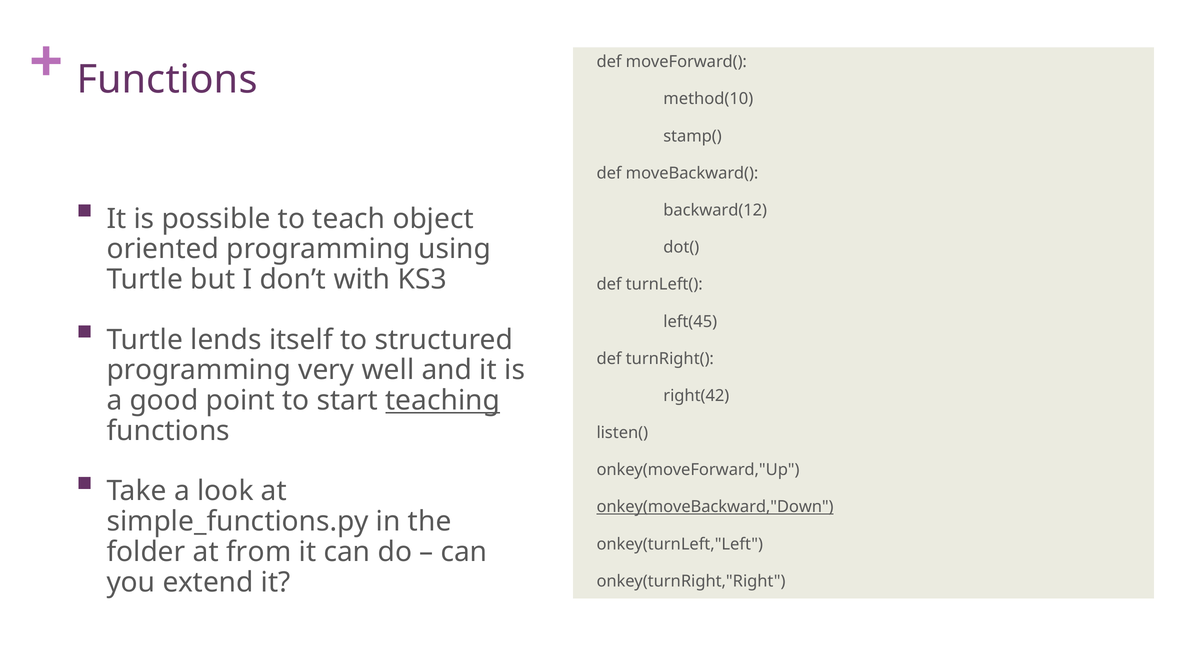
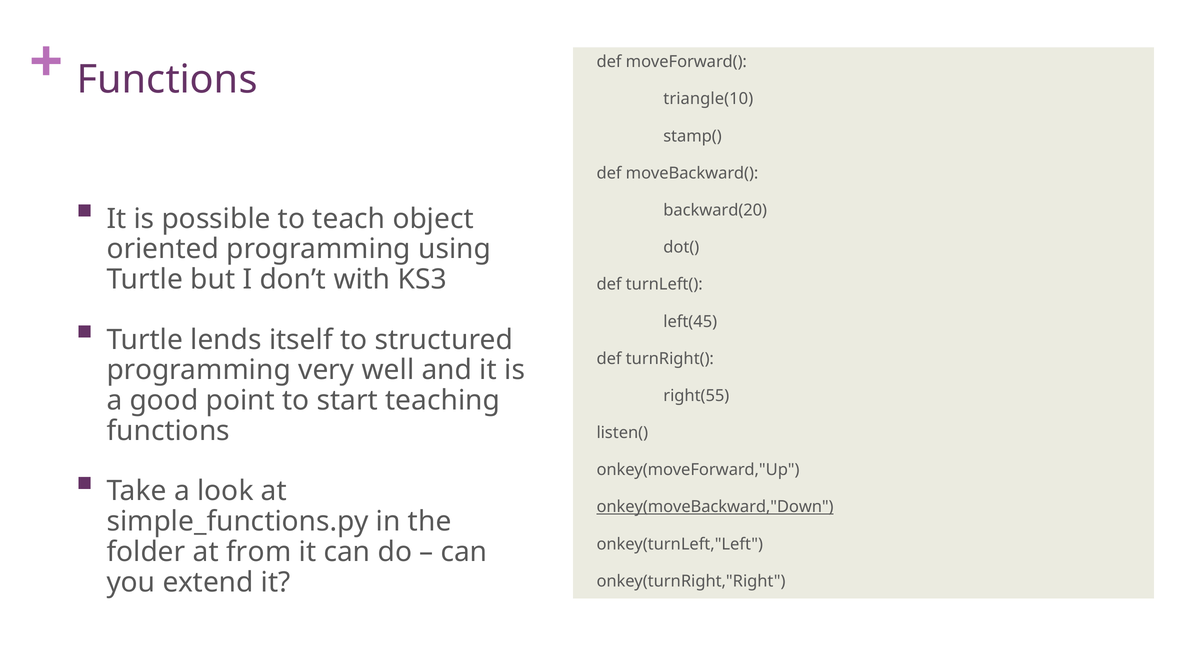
method(10: method(10 -> triangle(10
backward(12: backward(12 -> backward(20
right(42: right(42 -> right(55
teaching underline: present -> none
